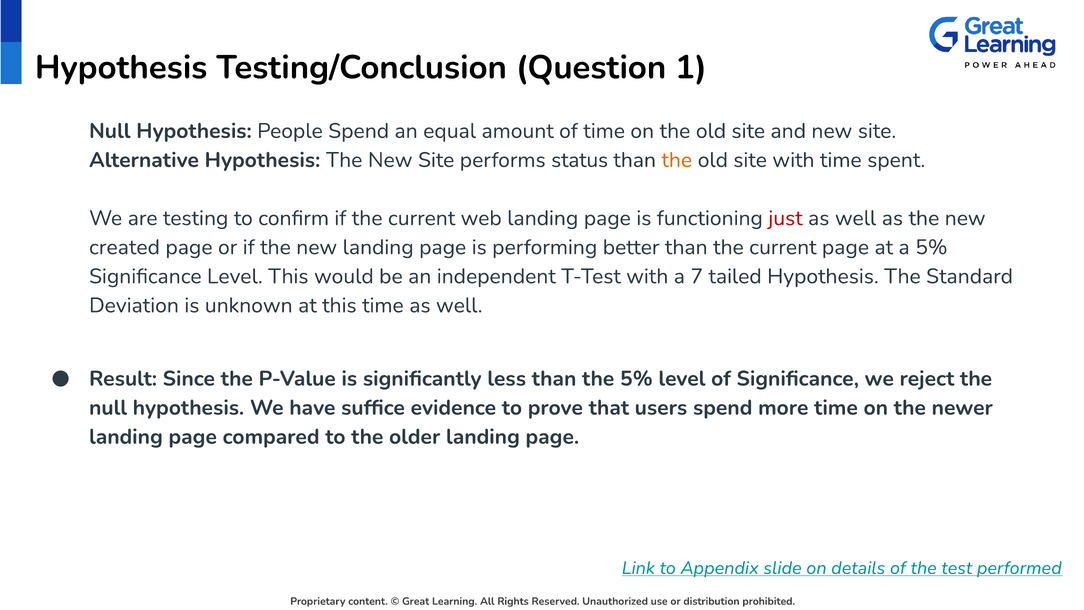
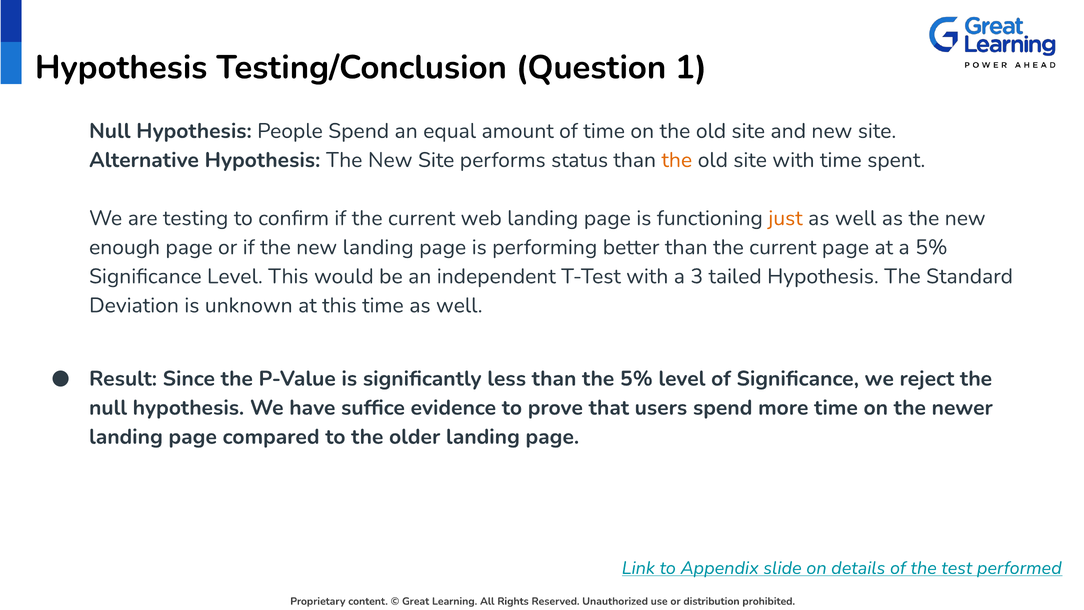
just colour: red -> orange
created: created -> enough
7: 7 -> 3
